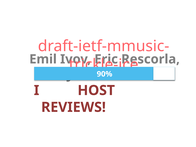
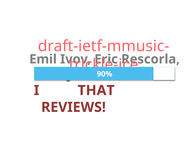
HOST: HOST -> THAT
